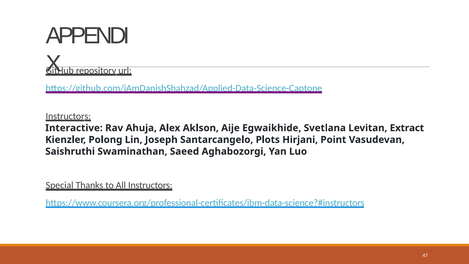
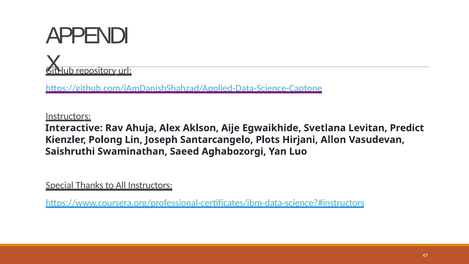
Extract: Extract -> Predict
Point: Point -> Allon
